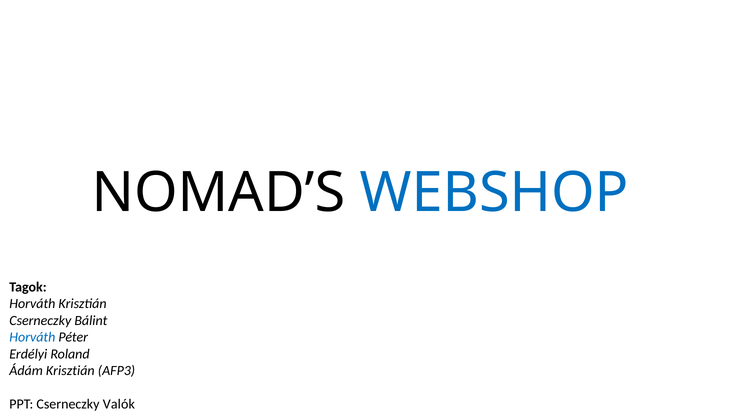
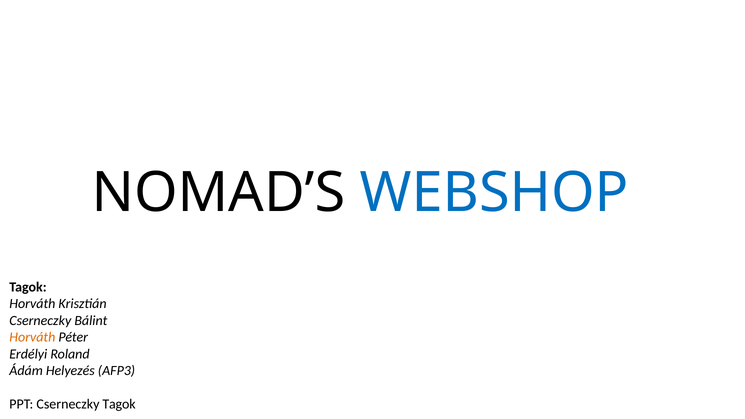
Horváth at (32, 337) colour: blue -> orange
Ádám Krisztián: Krisztián -> Helyezés
Cserneczky Valók: Valók -> Tagok
